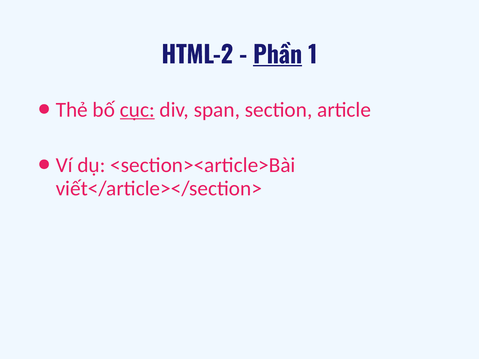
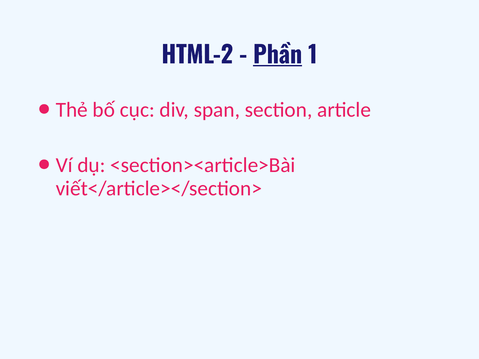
cục underline: present -> none
